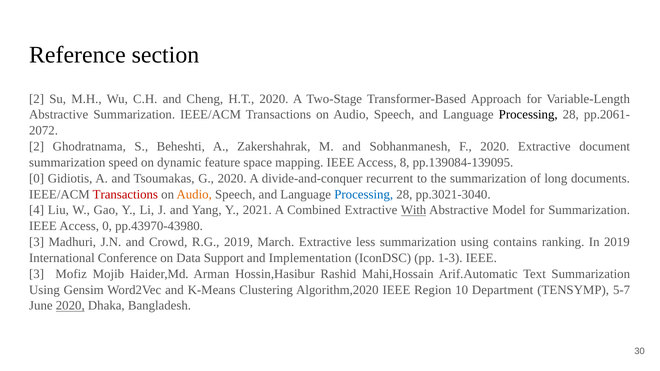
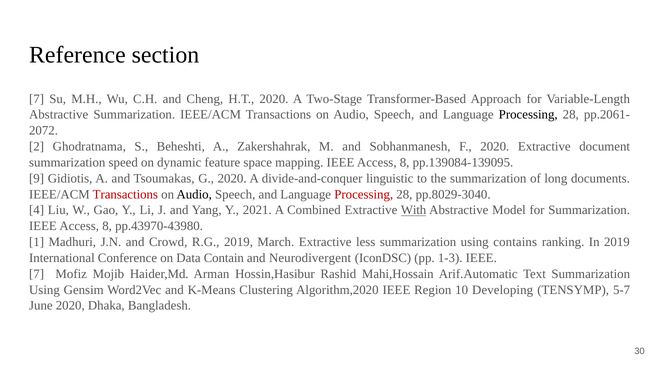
2 at (37, 99): 2 -> 7
0 at (37, 179): 0 -> 9
recurrent: recurrent -> linguistic
Audio at (194, 194) colour: orange -> black
Processing at (364, 194) colour: blue -> red
pp.3021-3040: pp.3021-3040 -> pp.8029-3040
0 at (107, 226): 0 -> 8
3 at (37, 242): 3 -> 1
Support: Support -> Contain
Implementation: Implementation -> Neurodivergent
3 at (37, 274): 3 -> 7
Department: Department -> Developing
2020 at (70, 306) underline: present -> none
